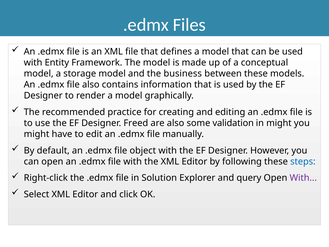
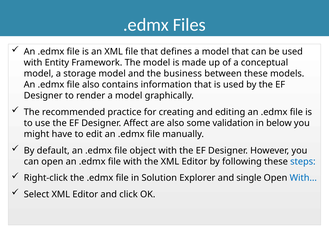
Freed: Freed -> Affect
in might: might -> below
query: query -> single
With at (303, 178) colour: purple -> blue
